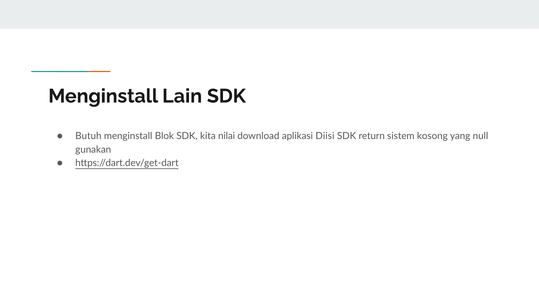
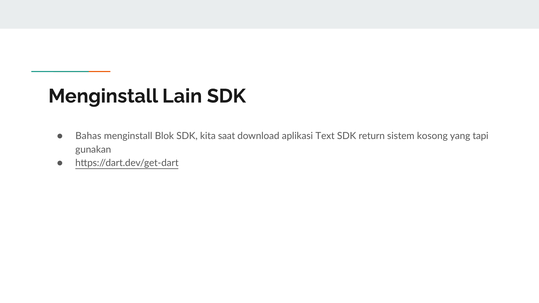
Butuh: Butuh -> Bahas
nilai: nilai -> saat
Diisi: Diisi -> Text
null: null -> tapi
